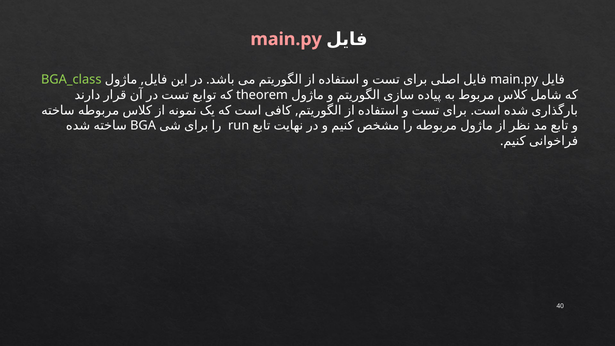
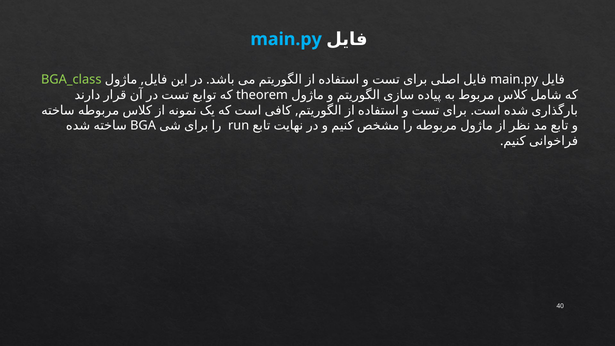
main.py at (286, 39) colour: pink -> light blue
